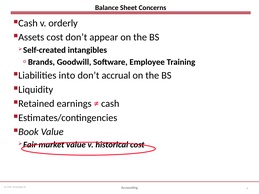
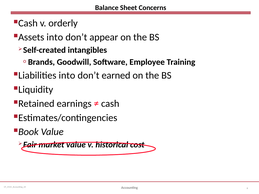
cost at (55, 37): cost -> into
accrual: accrual -> earned
